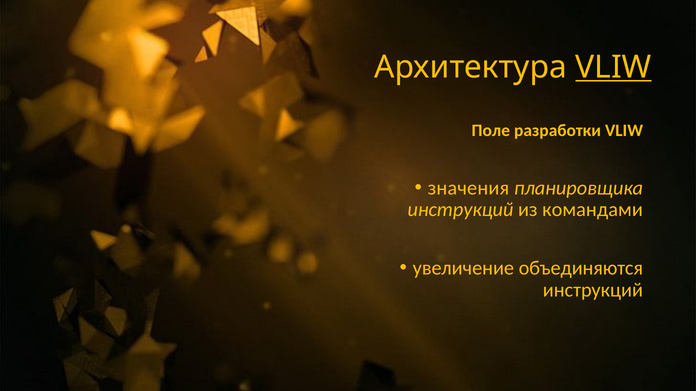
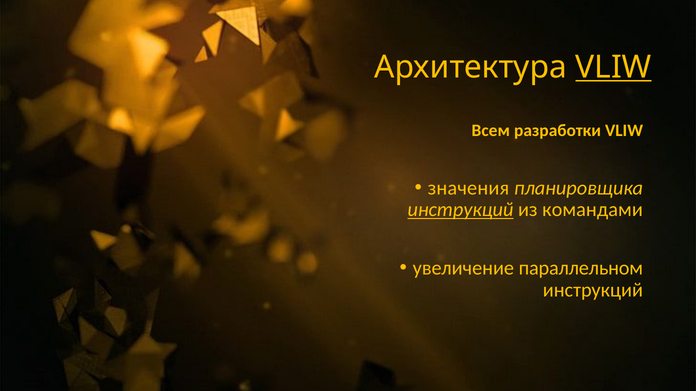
Поле: Поле -> Всем
инструкций at (460, 210) underline: none -> present
объединяются: объединяются -> параллельном
